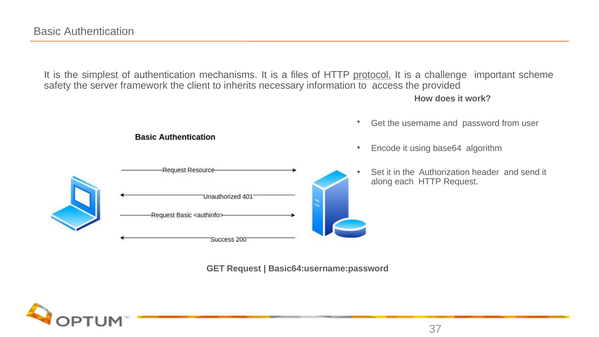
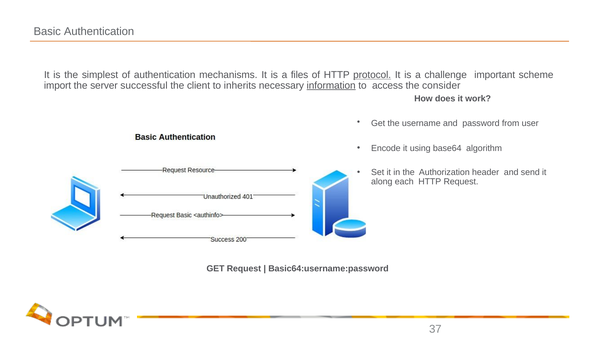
safety: safety -> import
framework: framework -> successful
information underline: none -> present
provided: provided -> consider
